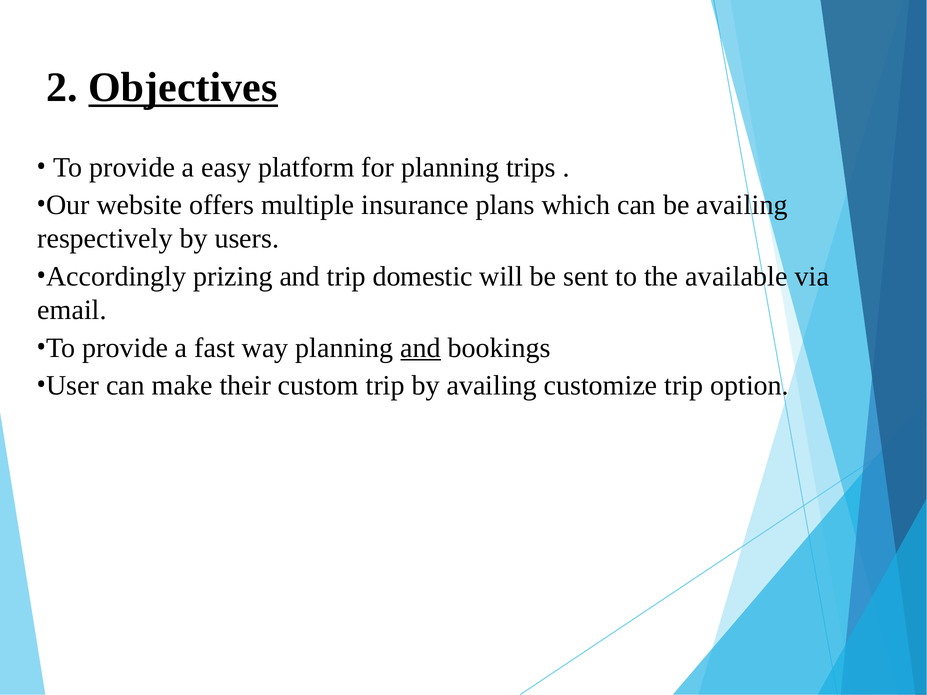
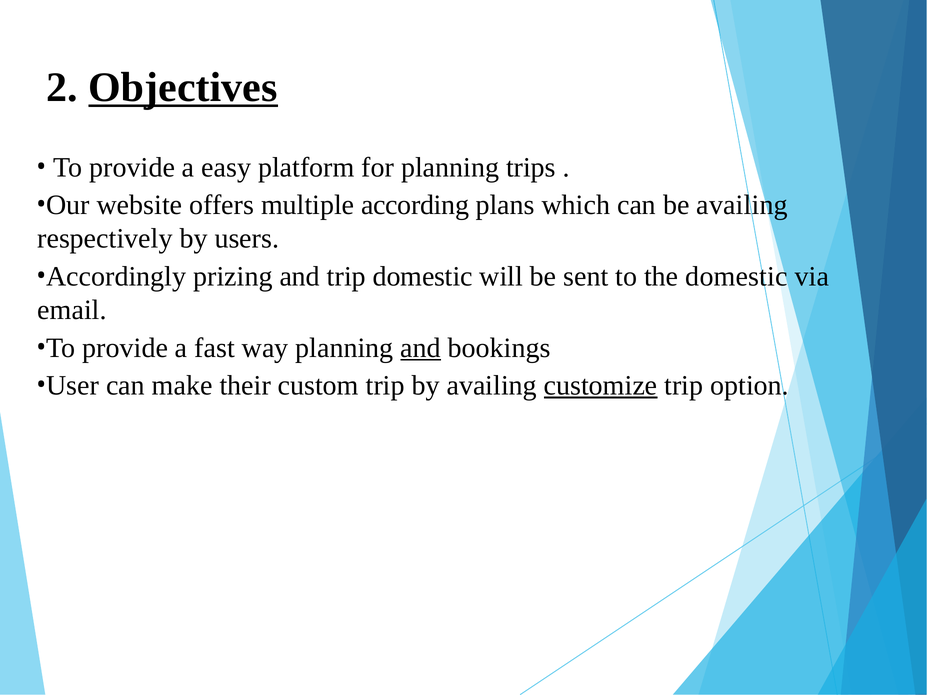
insurance: insurance -> according
the available: available -> domestic
customize underline: none -> present
